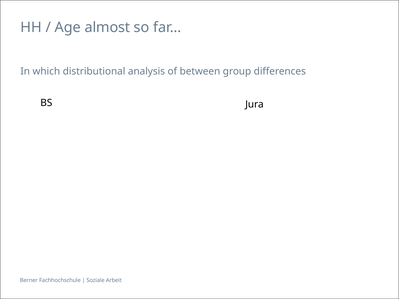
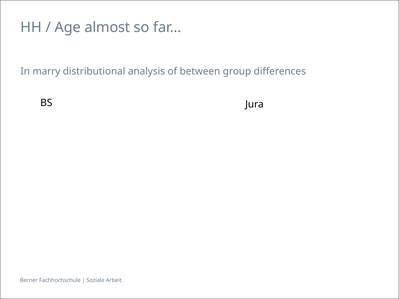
which: which -> marry
